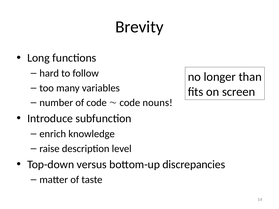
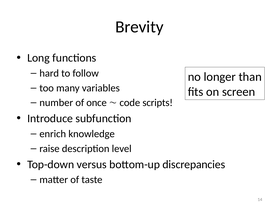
of code: code -> once
nouns: nouns -> scripts
